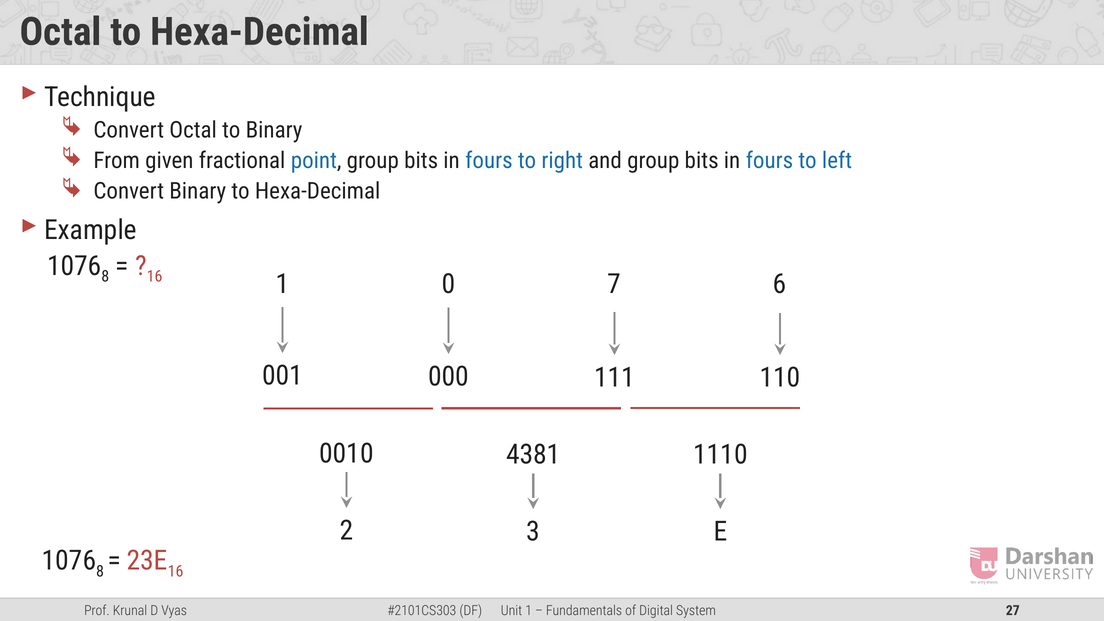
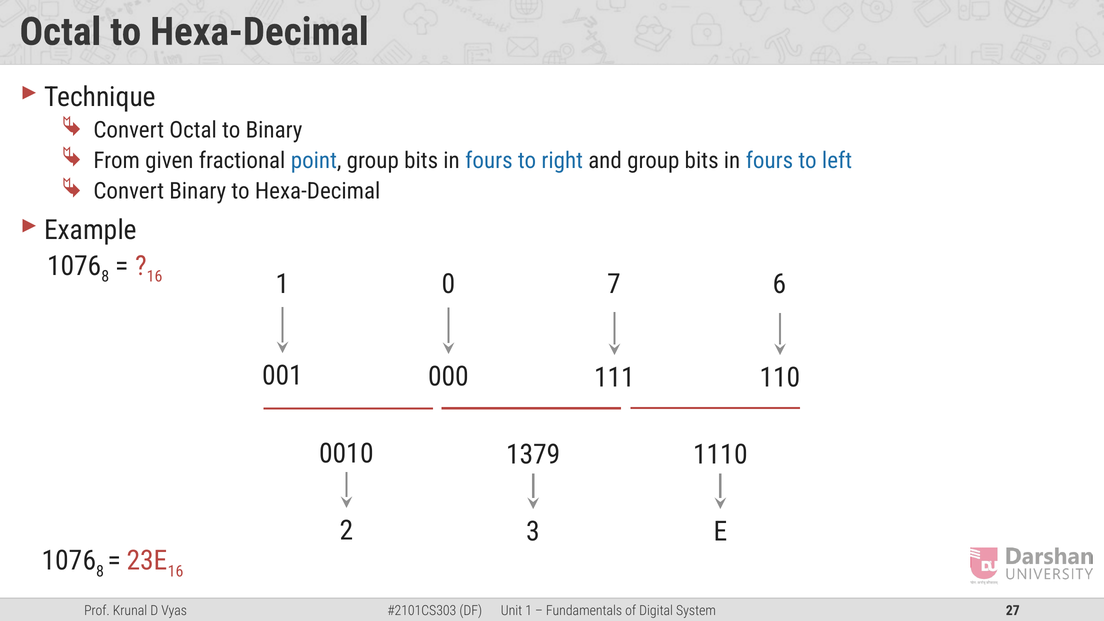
4381: 4381 -> 1379
